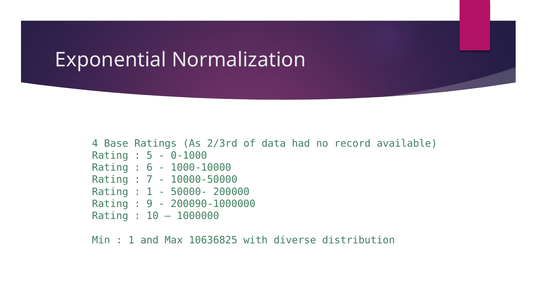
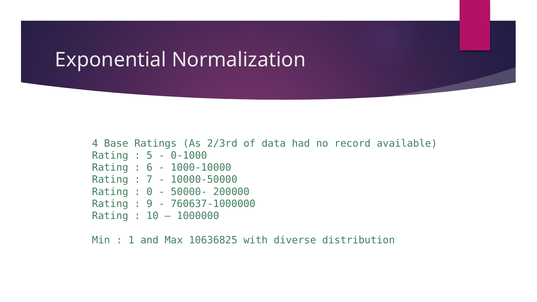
1 at (149, 192): 1 -> 0
200090-1000000: 200090-1000000 -> 760637-1000000
